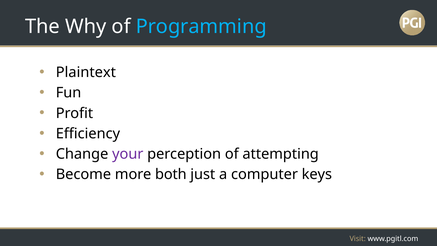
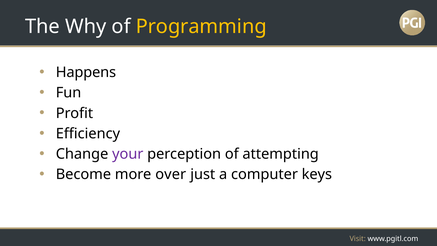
Programming colour: light blue -> yellow
Plaintext: Plaintext -> Happens
both: both -> over
